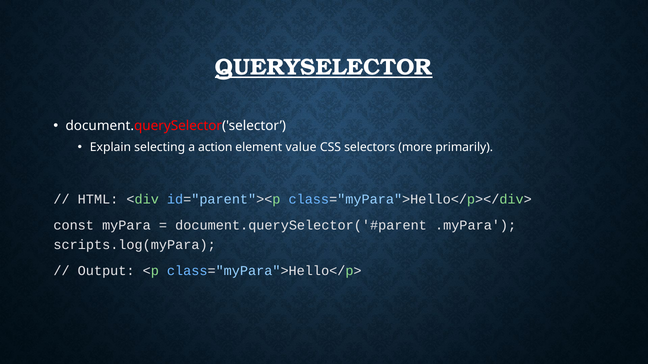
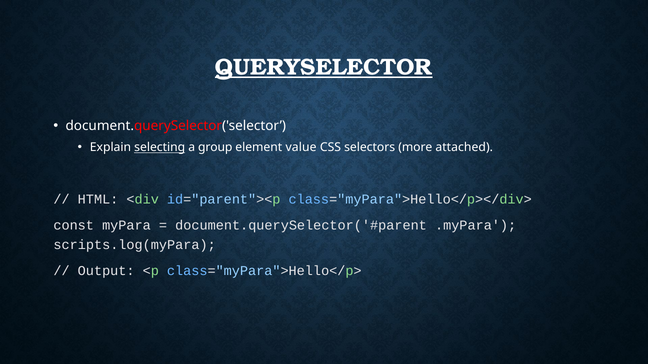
selecting underline: none -> present
action: action -> group
primarily: primarily -> attached
